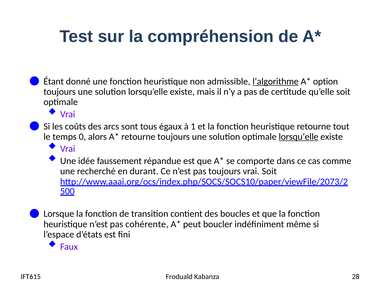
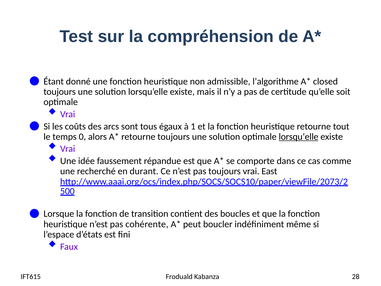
l’algorithme underline: present -> none
option: option -> closed
vrai Soit: Soit -> East
